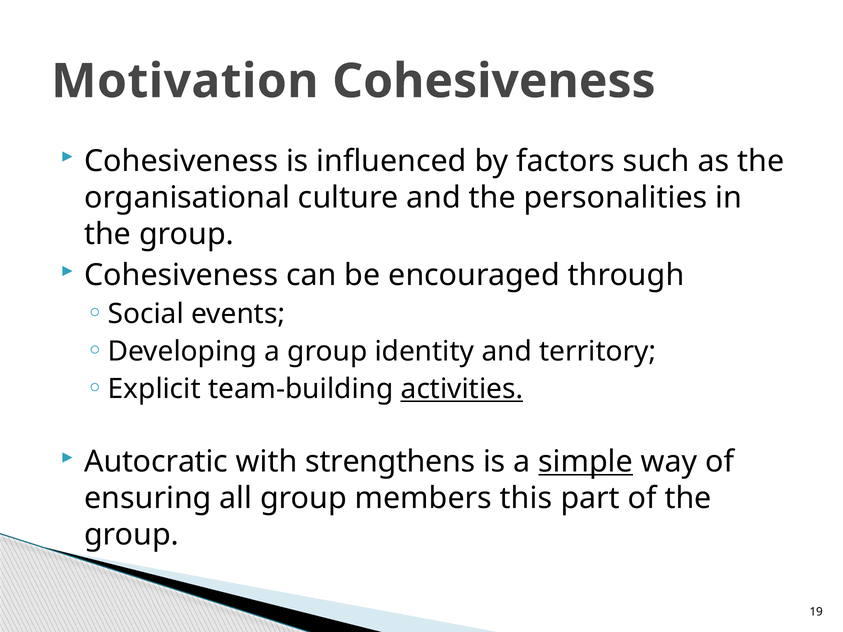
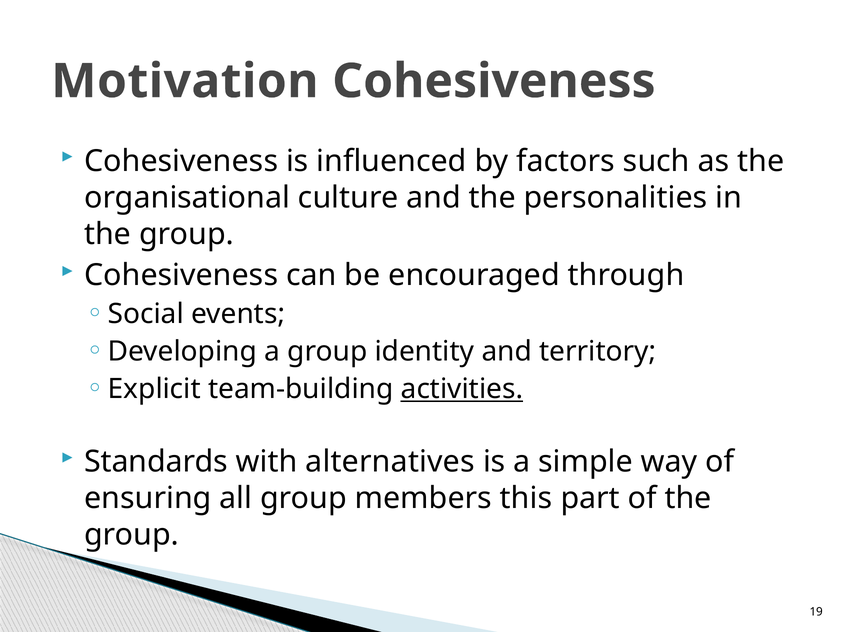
Autocratic: Autocratic -> Standards
strengthens: strengthens -> alternatives
simple underline: present -> none
